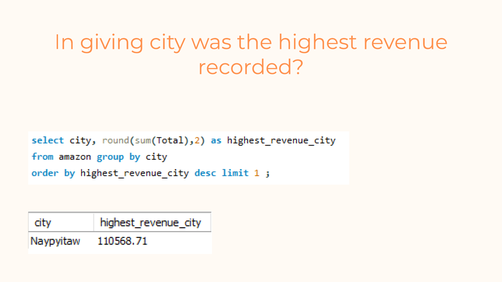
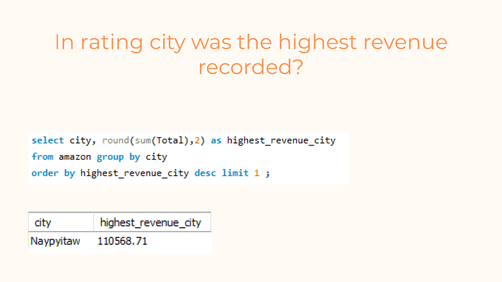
giving: giving -> rating
